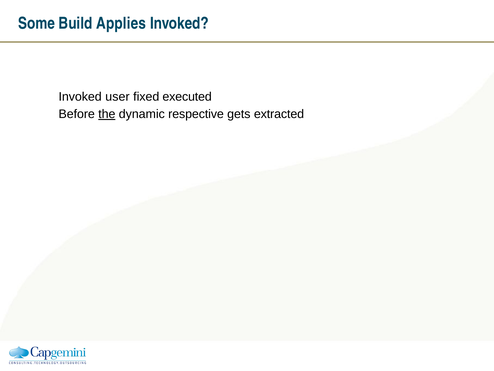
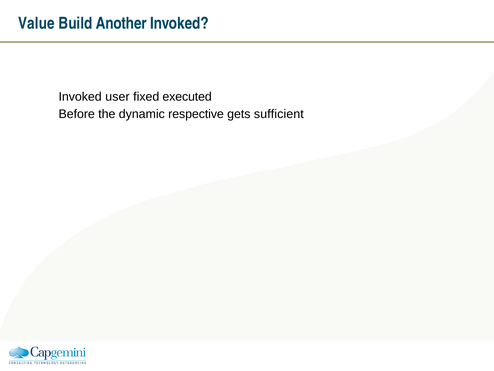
Some: Some -> Value
Applies: Applies -> Another
the underline: present -> none
extracted: extracted -> sufficient
